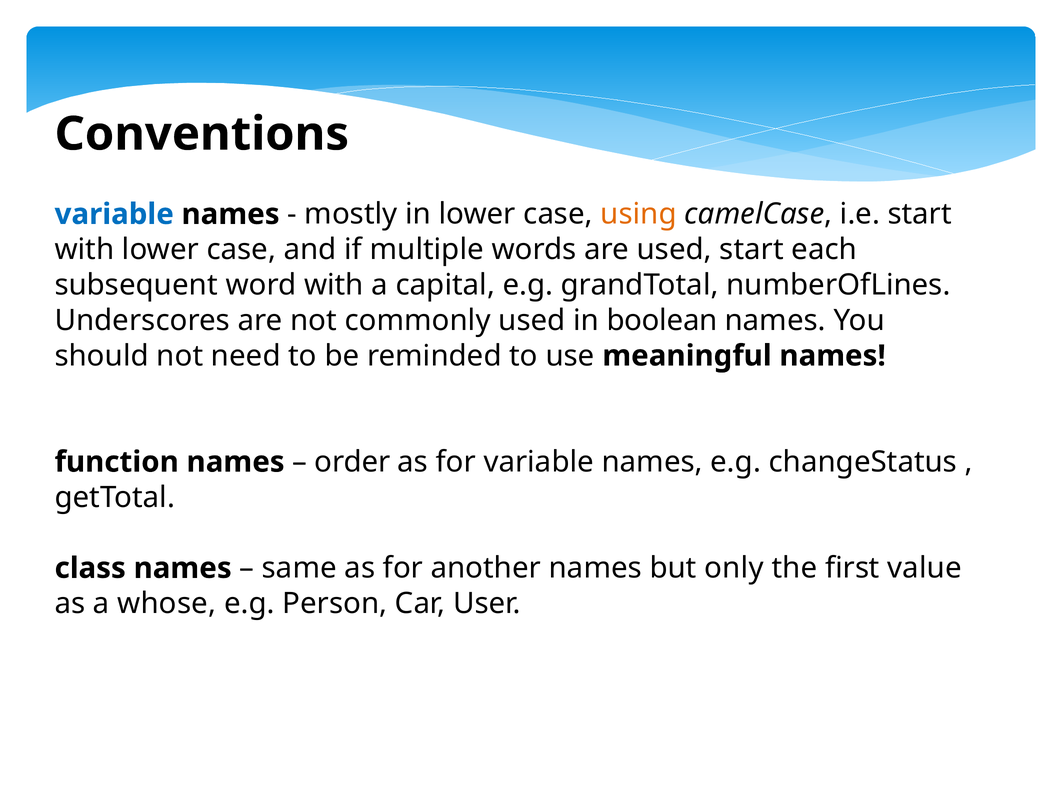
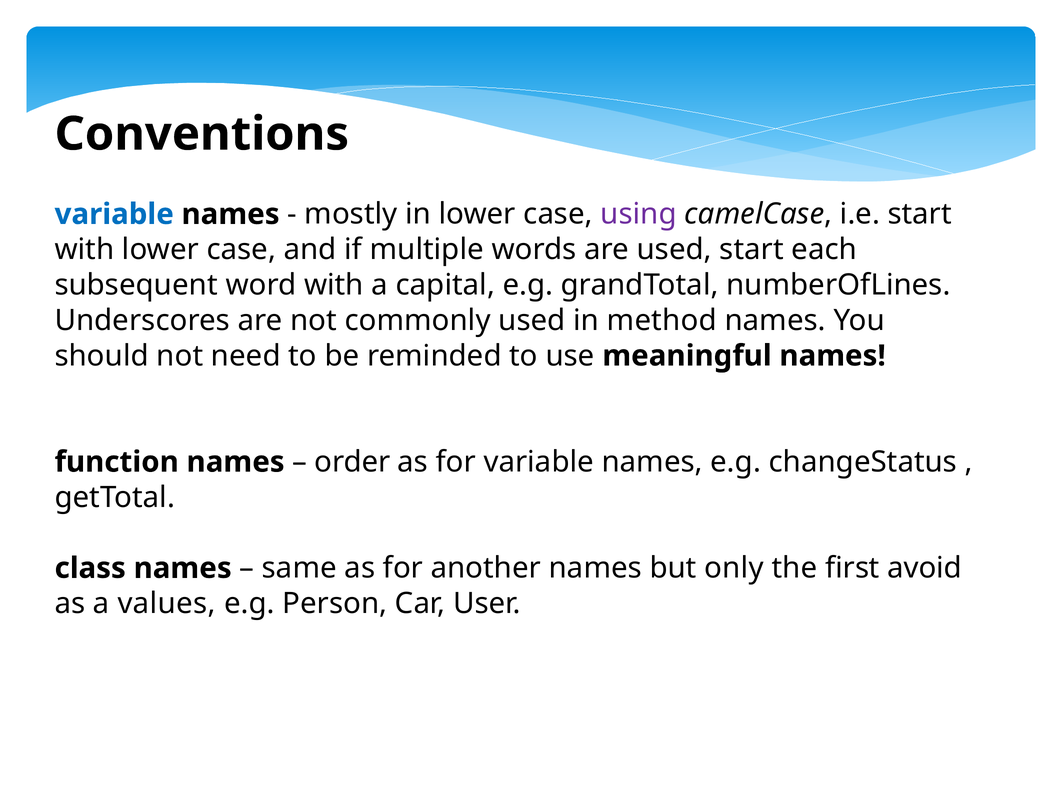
using colour: orange -> purple
boolean: boolean -> method
value: value -> avoid
whose: whose -> values
